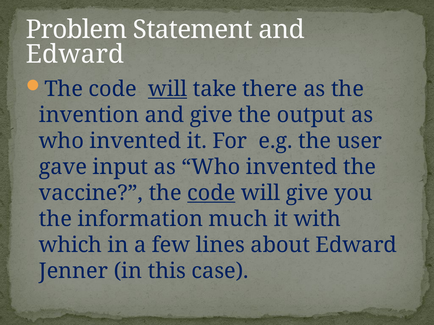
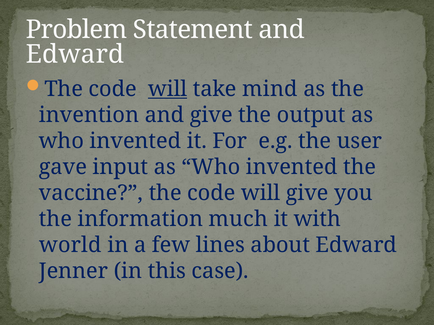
there: there -> mind
code at (211, 193) underline: present -> none
which: which -> world
